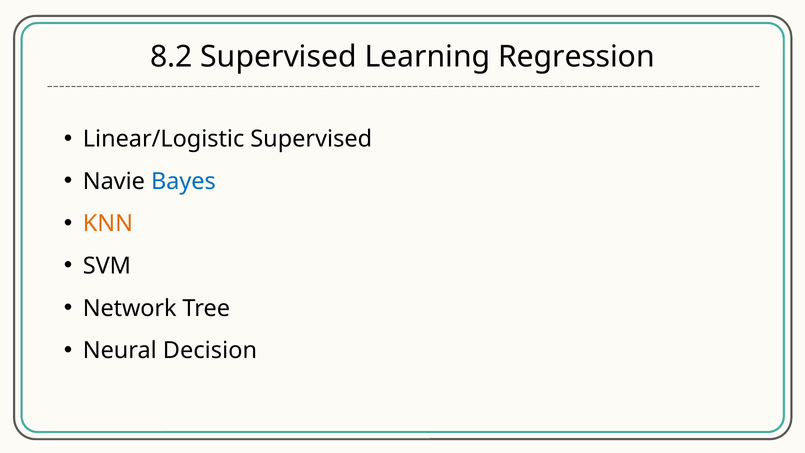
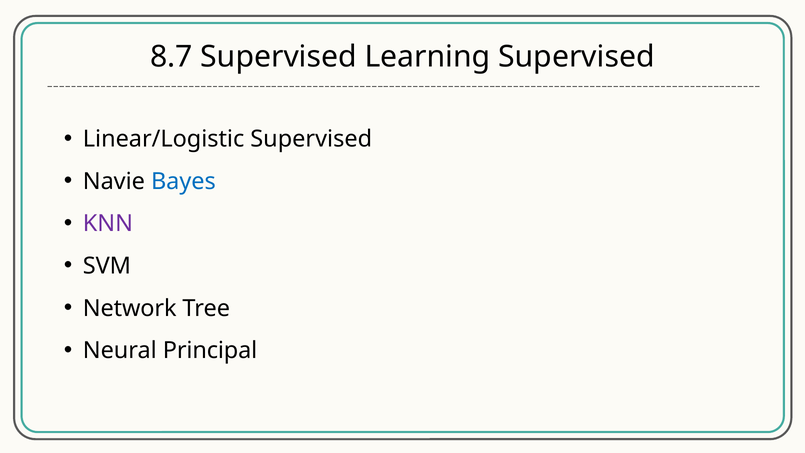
8.2: 8.2 -> 8.7
Learning Regression: Regression -> Supervised
KNN colour: orange -> purple
Decision: Decision -> Principal
